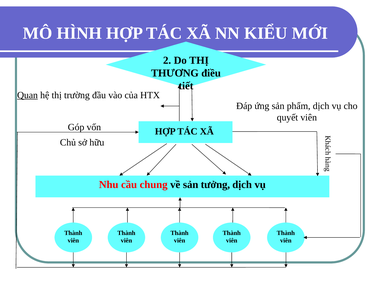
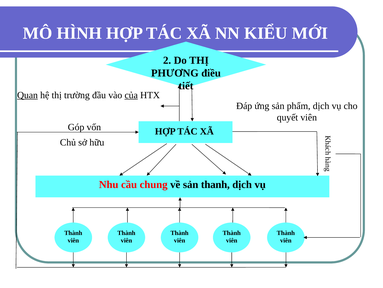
THƯƠNG: THƯƠNG -> PHƯƠNG
của underline: none -> present
tưởng: tưởng -> thanh
